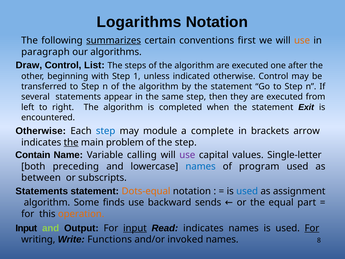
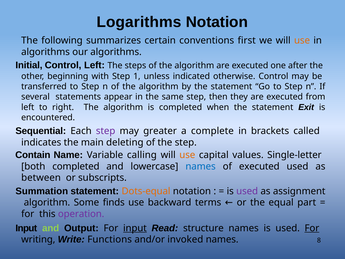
summarizes underline: present -> none
paragraph at (45, 52): paragraph -> algorithms
Draw: Draw -> Initial
Control List: List -> Left
Otherwise at (41, 131): Otherwise -> Sequential
step at (106, 131) colour: blue -> purple
module: module -> greater
arrow: arrow -> called
the at (71, 142) underline: present -> none
problem: problem -> deleting
use at (187, 155) colour: purple -> orange
both preceding: preceding -> completed
of program: program -> executed
Statements at (42, 191): Statements -> Summation
used at (247, 191) colour: blue -> purple
sends: sends -> terms
operation colour: orange -> purple
Read indicates: indicates -> structure
